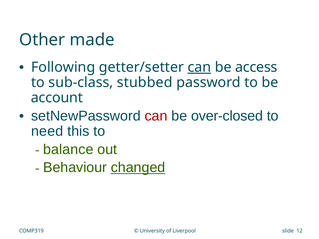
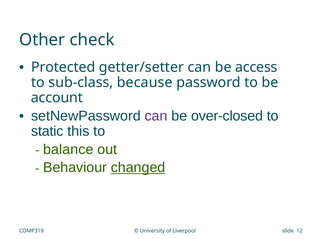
made: made -> check
Following: Following -> Protected
can at (199, 67) underline: present -> none
stubbed: stubbed -> because
can at (156, 116) colour: red -> purple
need: need -> static
